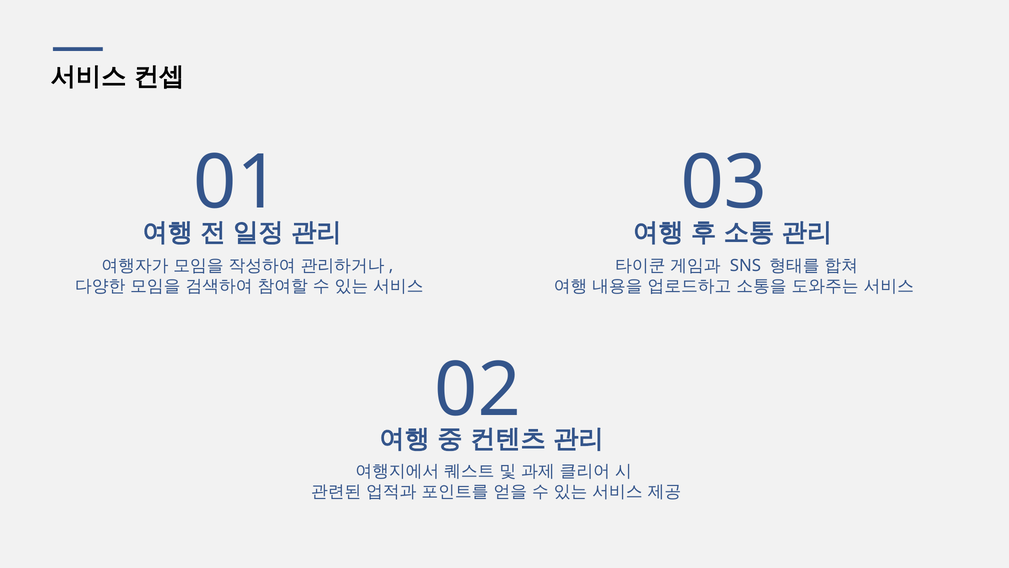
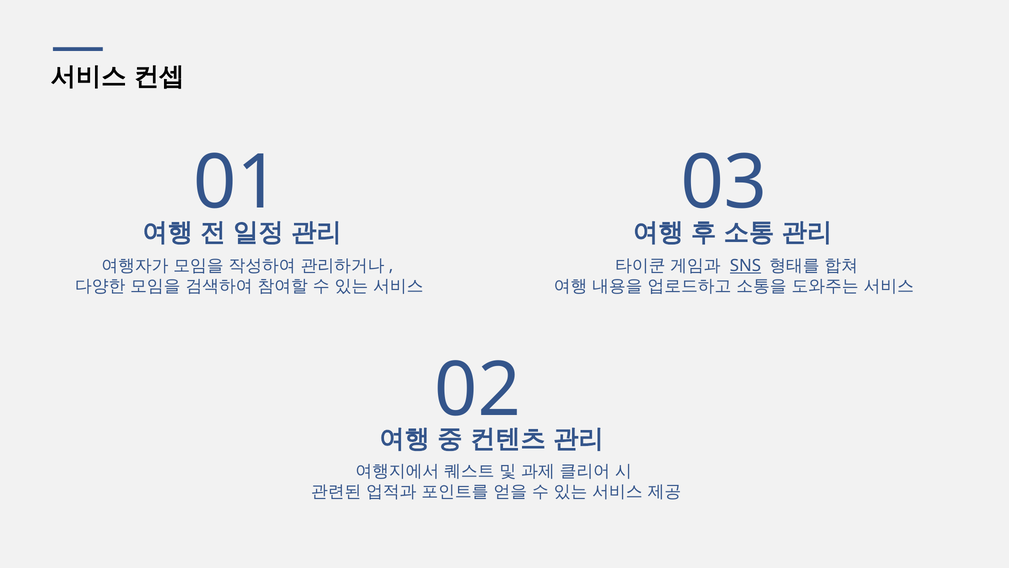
SNS underline: none -> present
